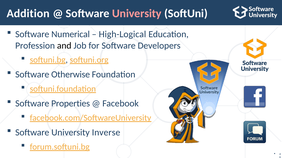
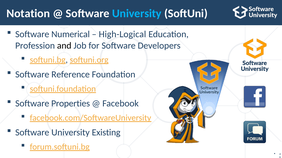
Addition: Addition -> Notation
University at (137, 14) colour: pink -> light blue
Otherwise: Otherwise -> Reference
Inverse: Inverse -> Existing
